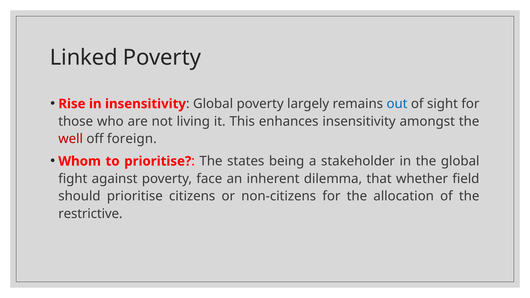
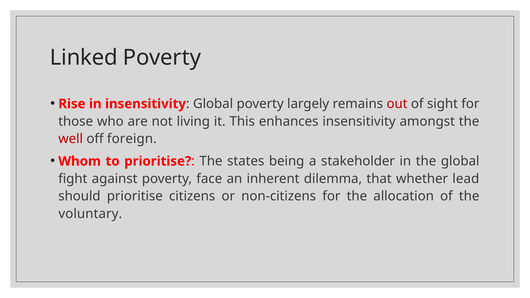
out colour: blue -> red
field: field -> lead
restrictive: restrictive -> voluntary
